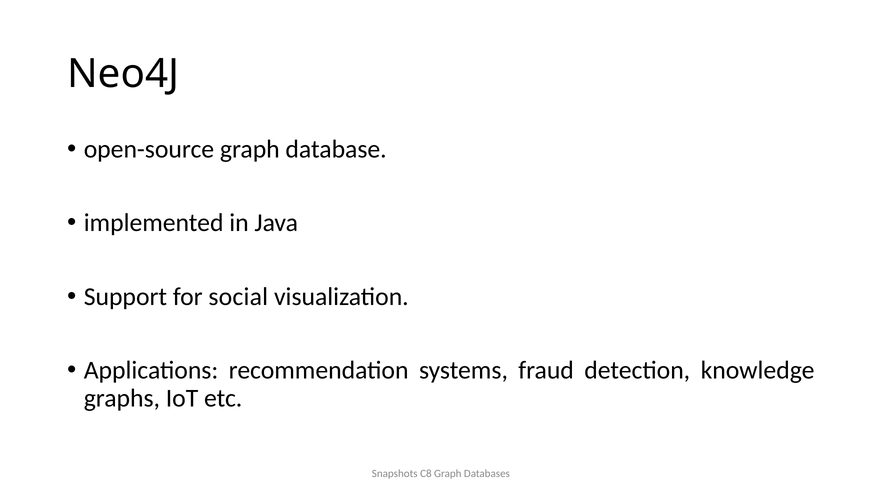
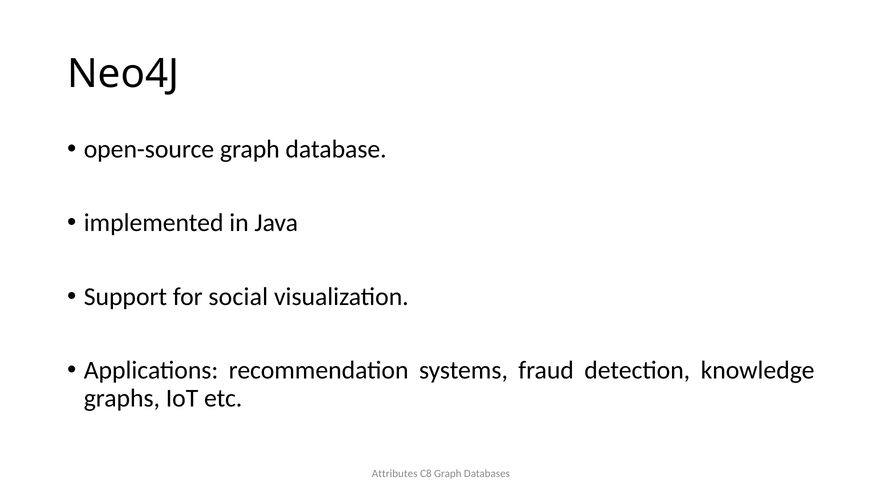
Snapshots: Snapshots -> Attributes
